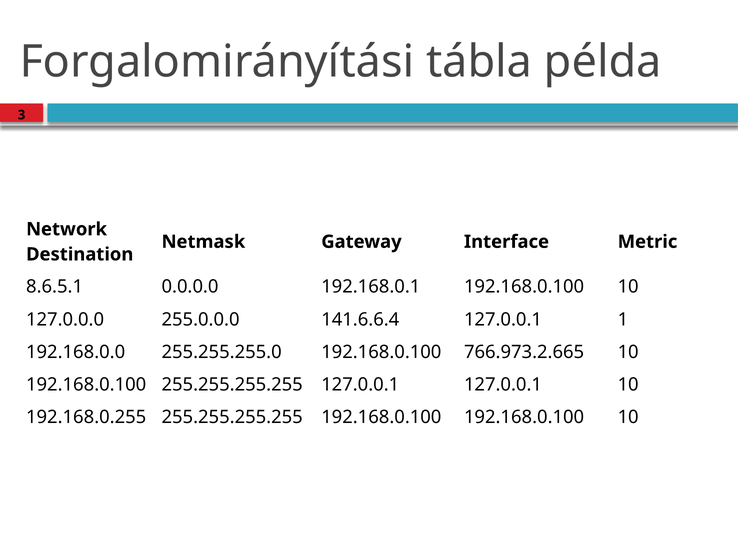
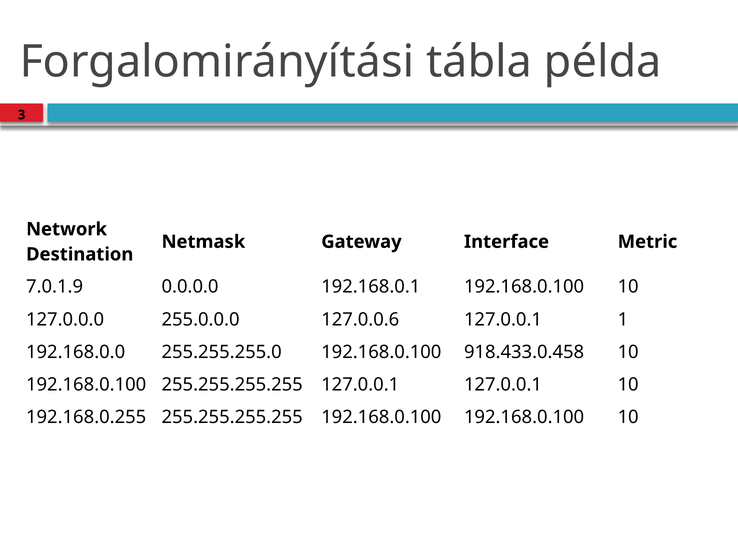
8.6.5.1: 8.6.5.1 -> 7.0.1.9
141.6.6.4: 141.6.6.4 -> 127.0.0.6
766.973.2.665: 766.973.2.665 -> 918.433.0.458
